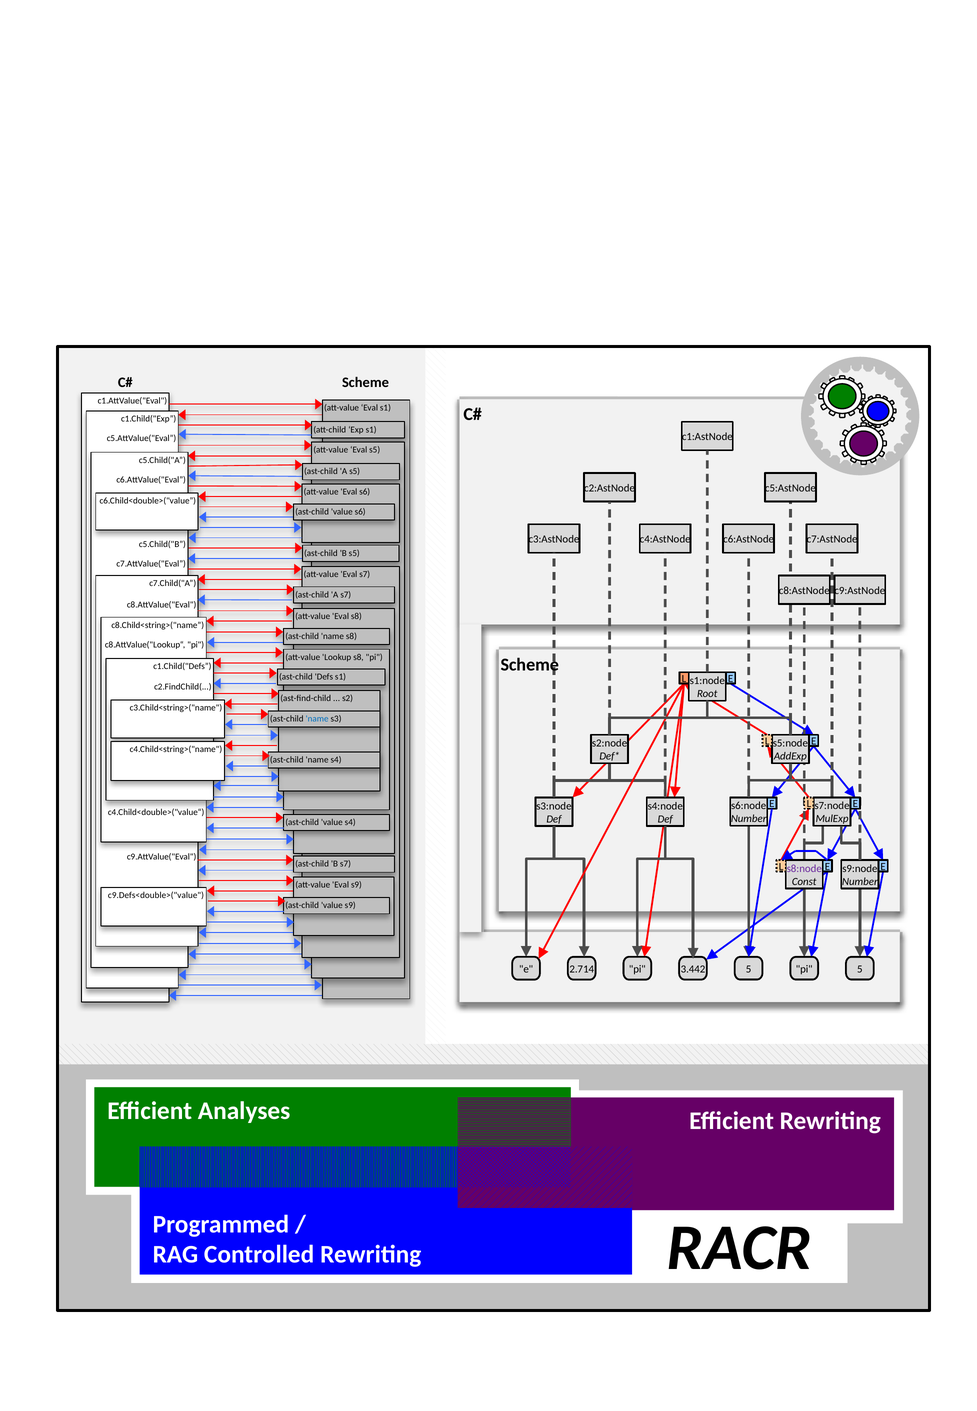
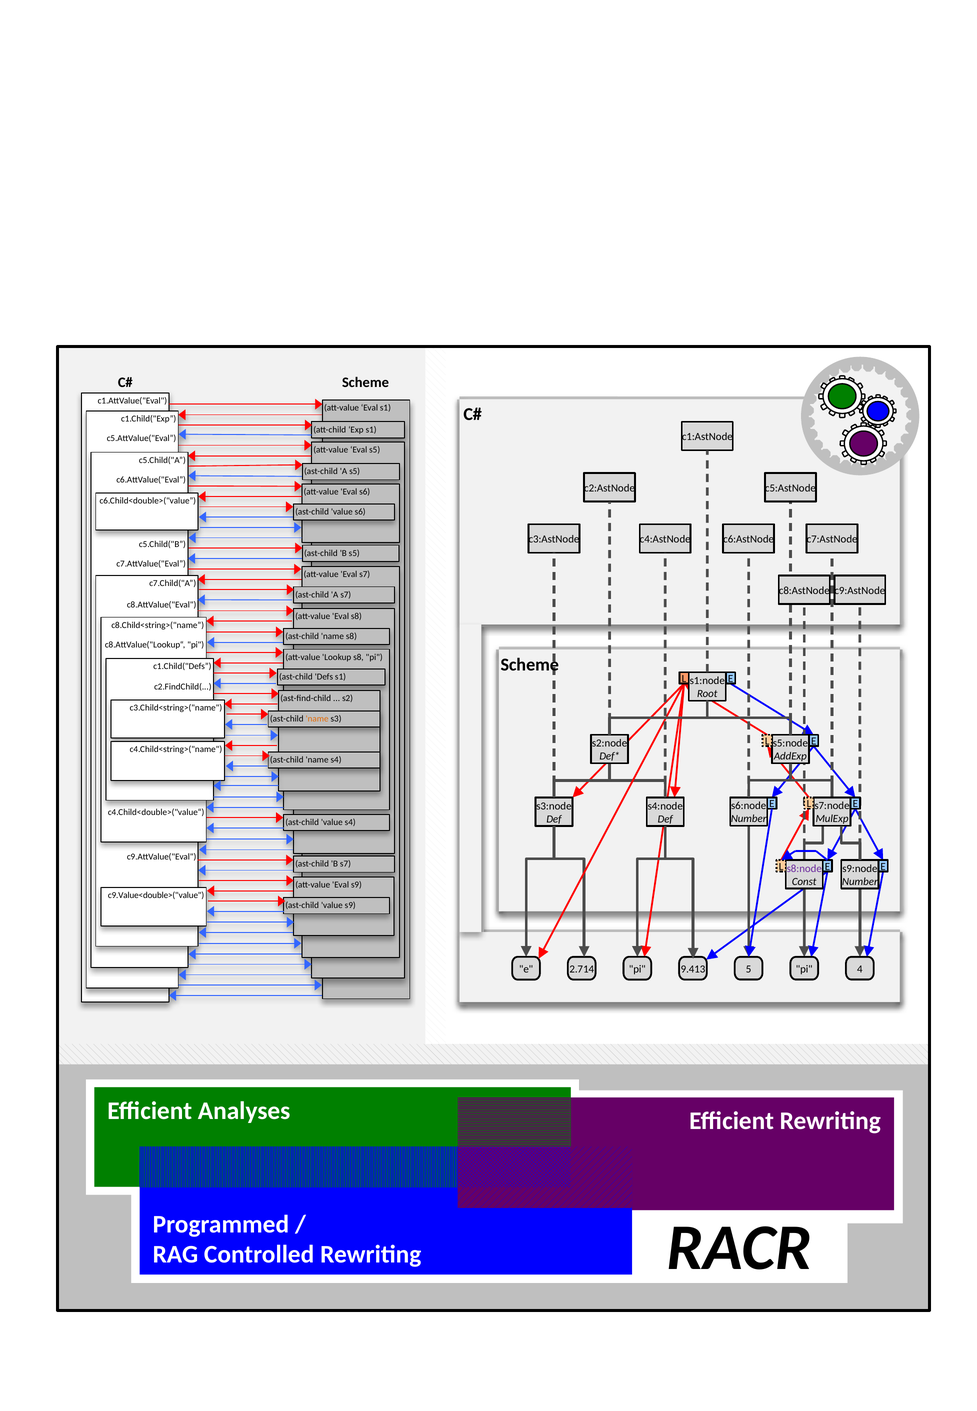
name at (317, 719) colour: blue -> orange
c9.Defs<double>("value: c9.Defs<double>("value -> c9.Value<double>("value
3.442: 3.442 -> 9.413
pi 5: 5 -> 4
